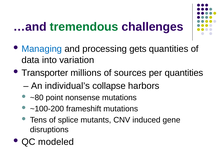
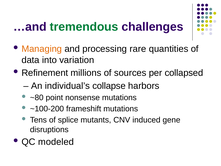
Managing colour: blue -> orange
gets: gets -> rare
Transporter: Transporter -> Refinement
per quantities: quantities -> collapsed
